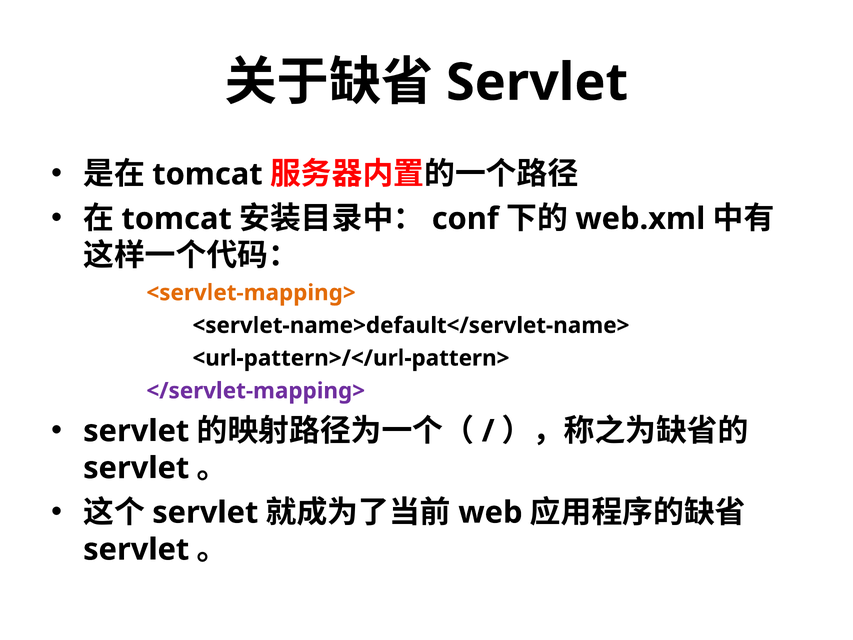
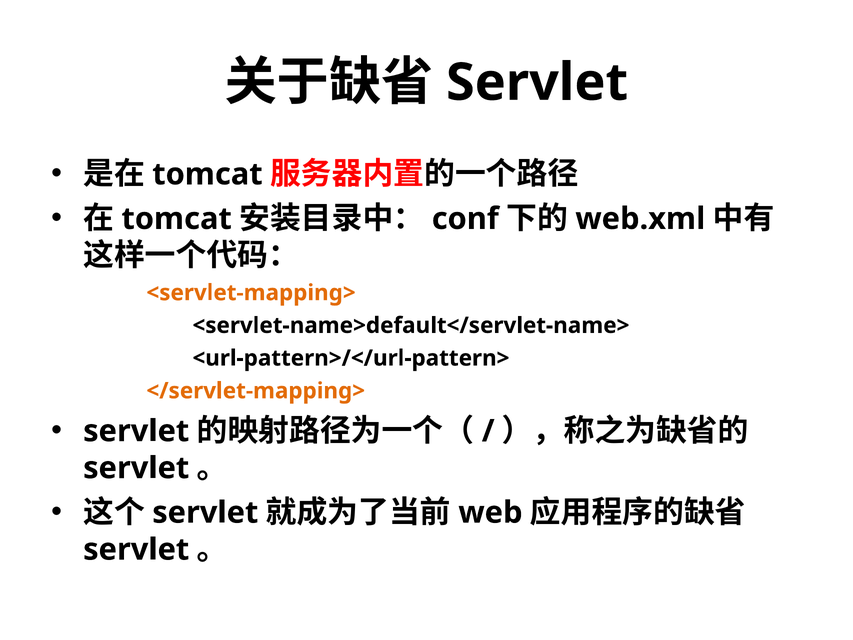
</servlet-mapping> colour: purple -> orange
